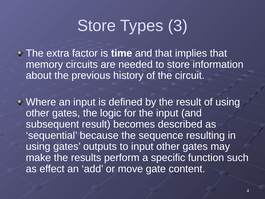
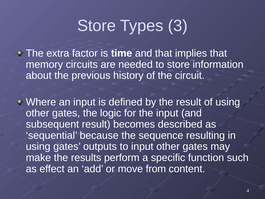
gate: gate -> from
